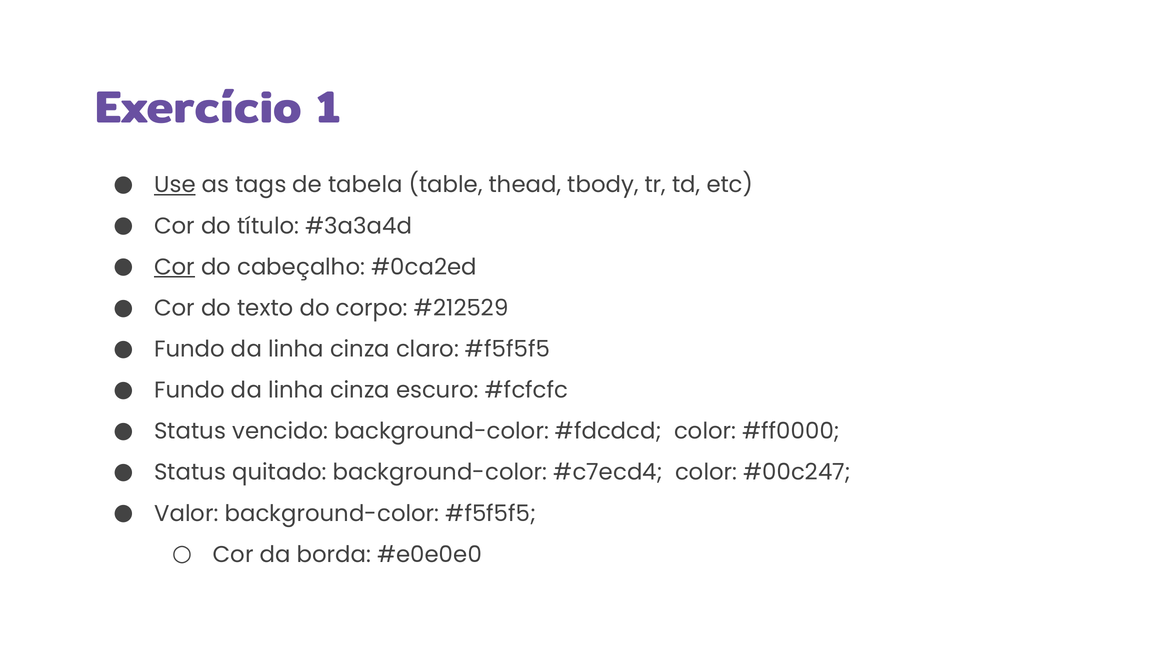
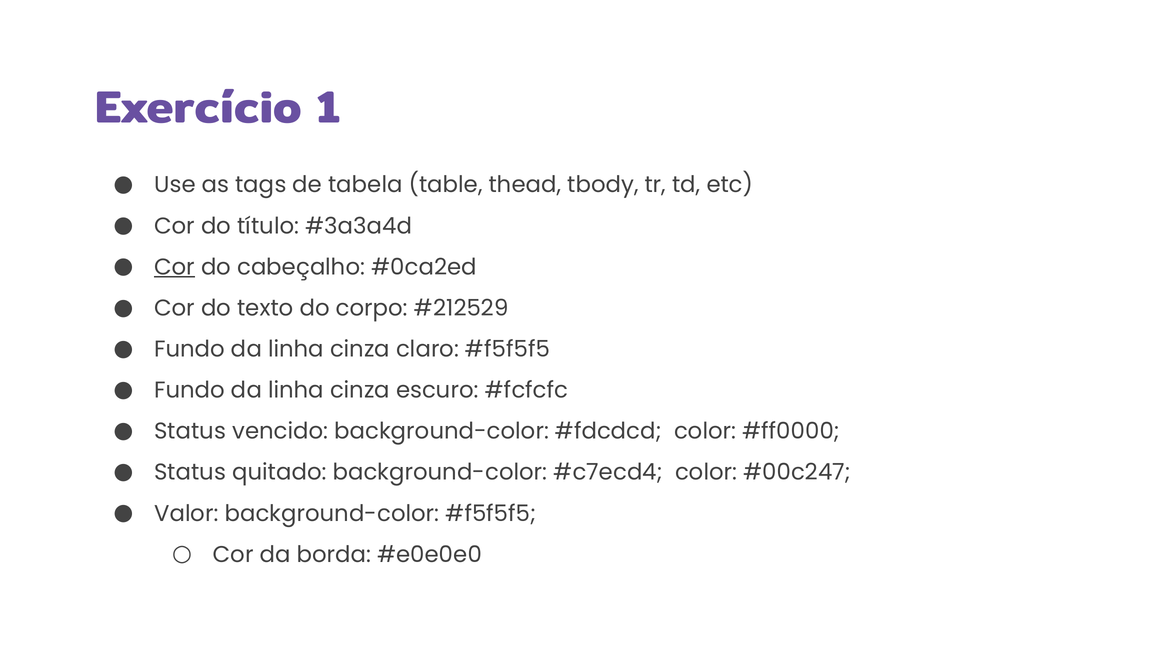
Use underline: present -> none
